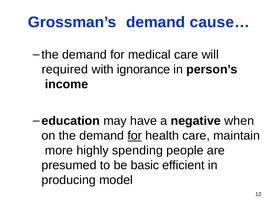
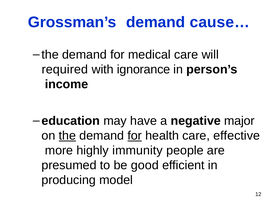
when: when -> major
the at (67, 136) underline: none -> present
maintain: maintain -> effective
spending: spending -> immunity
basic: basic -> good
